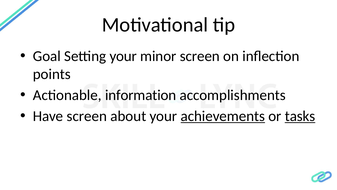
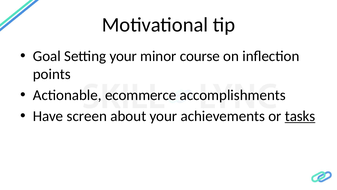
minor screen: screen -> course
information: information -> ecommerce
achievements underline: present -> none
